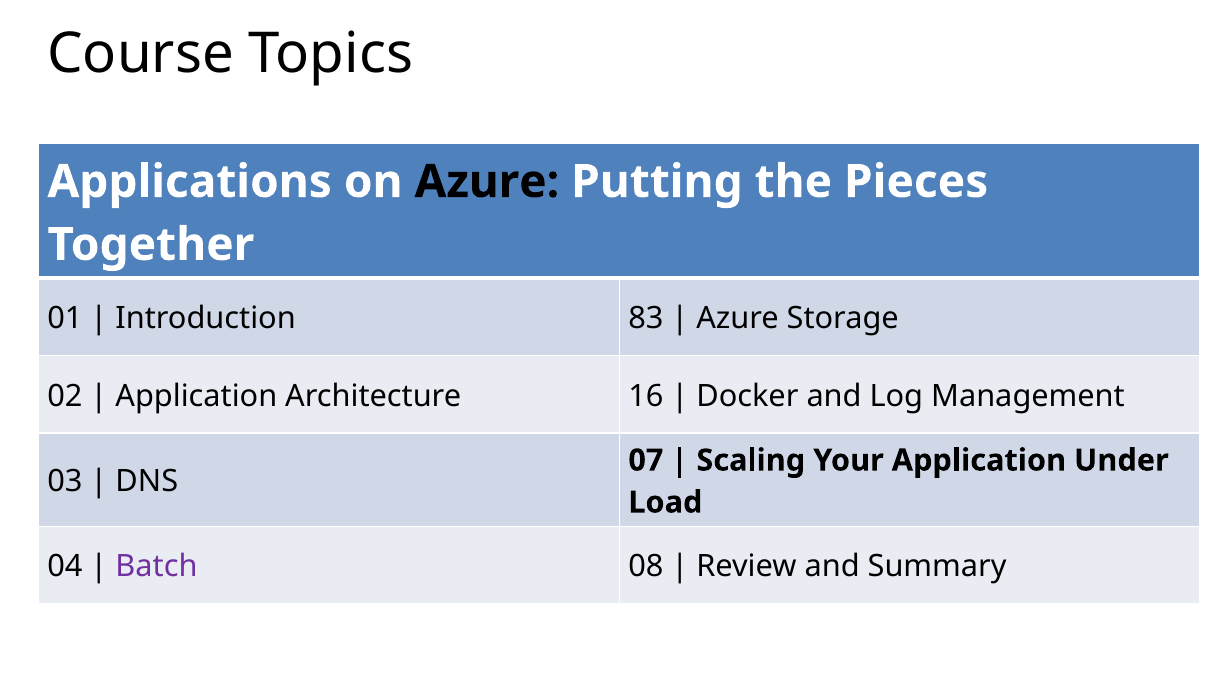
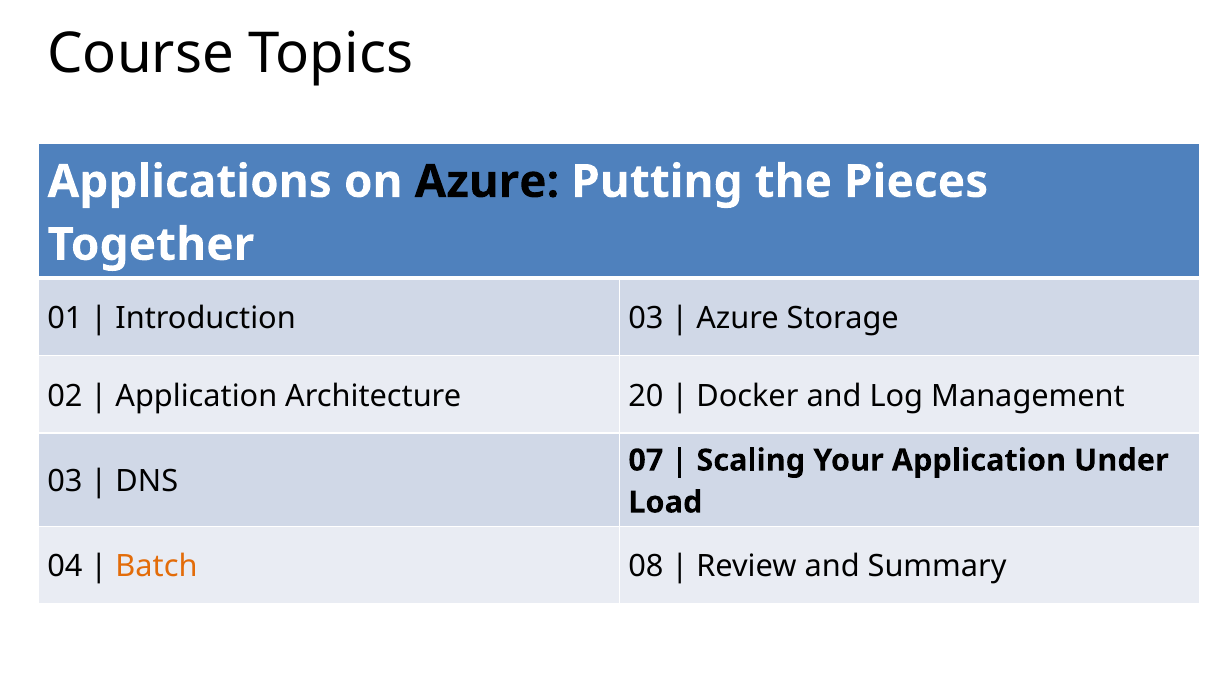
Introduction 83: 83 -> 03
16: 16 -> 20
Batch colour: purple -> orange
